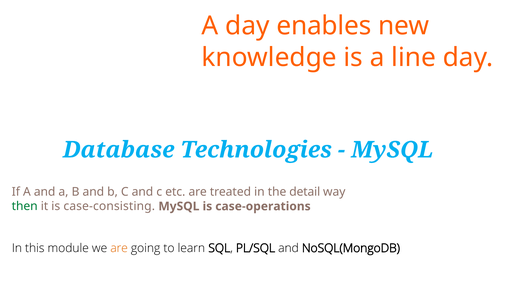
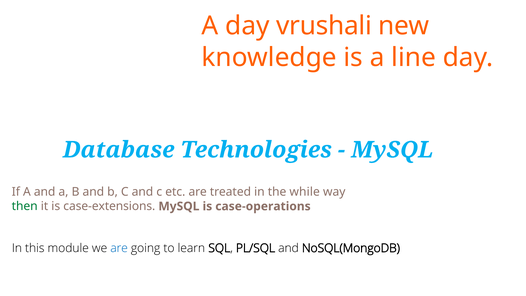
enables: enables -> vrushali
detail: detail -> while
case-consisting: case-consisting -> case-extensions
are at (119, 248) colour: orange -> blue
